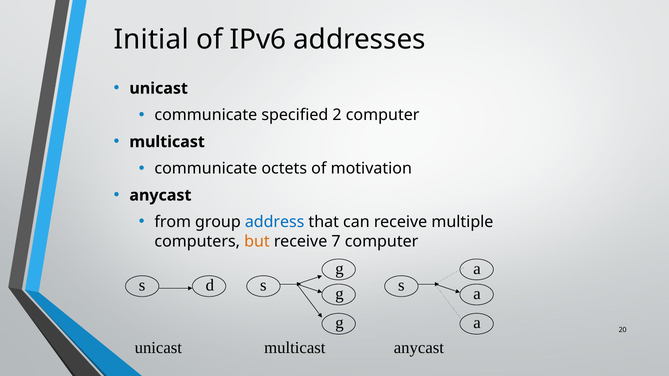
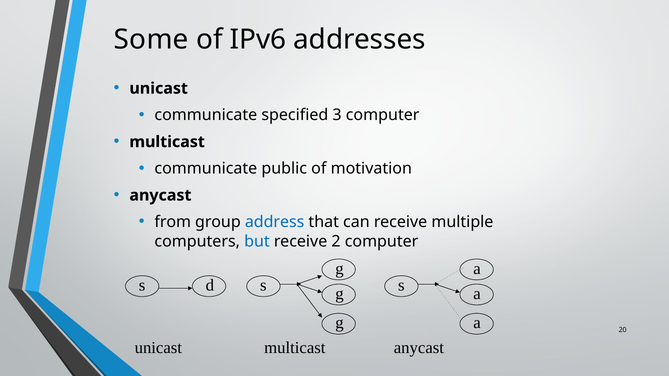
Initial: Initial -> Some
2: 2 -> 3
octets: octets -> public
but colour: orange -> blue
7: 7 -> 2
